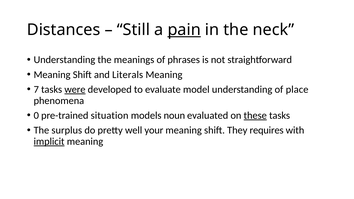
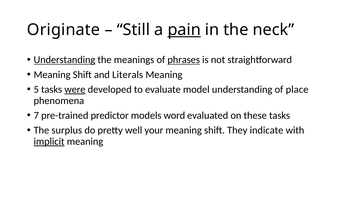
Distances: Distances -> Originate
Understanding at (64, 60) underline: none -> present
phrases underline: none -> present
7: 7 -> 5
0: 0 -> 7
situation: situation -> predictor
noun: noun -> word
these underline: present -> none
requires: requires -> indicate
